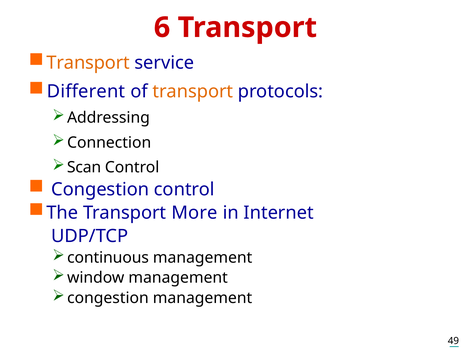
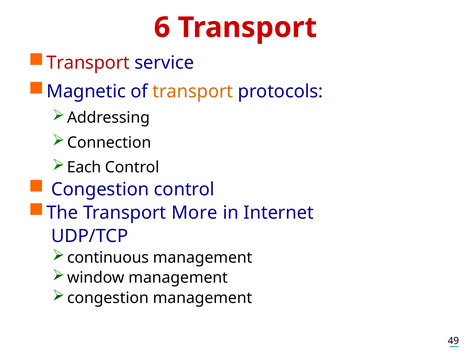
Transport at (88, 63) colour: orange -> red
Different: Different -> Magnetic
Scan: Scan -> Each
